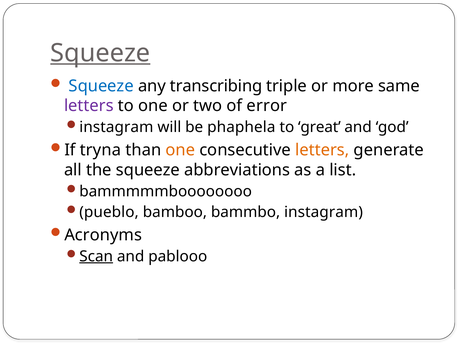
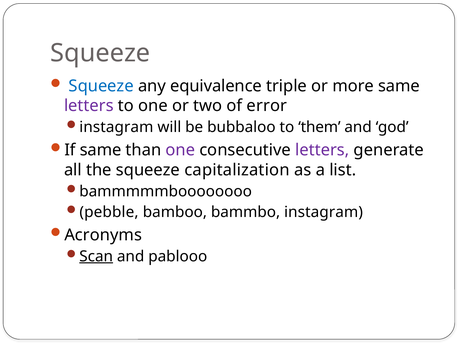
Squeeze at (100, 53) underline: present -> none
transcribing: transcribing -> equivalence
phaphela: phaphela -> bubbaloo
great: great -> them
If tryna: tryna -> same
one at (180, 150) colour: orange -> purple
letters at (322, 150) colour: orange -> purple
abbreviations: abbreviations -> capitalization
pueblo: pueblo -> pebble
